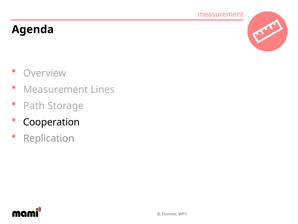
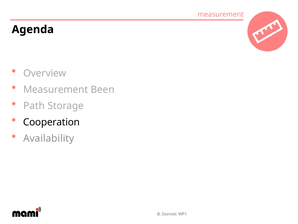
Lines: Lines -> Been
Replication: Replication -> Availability
